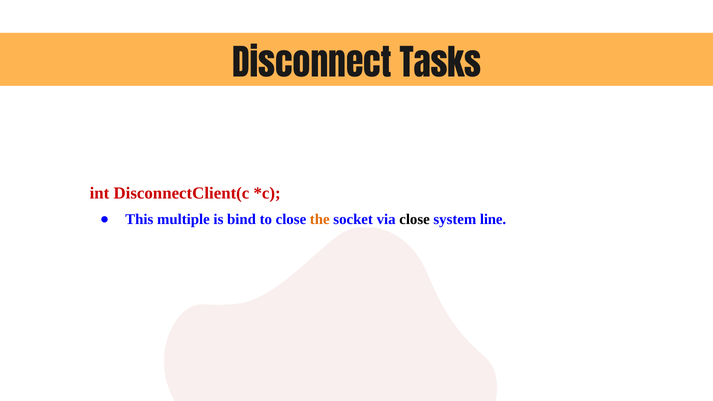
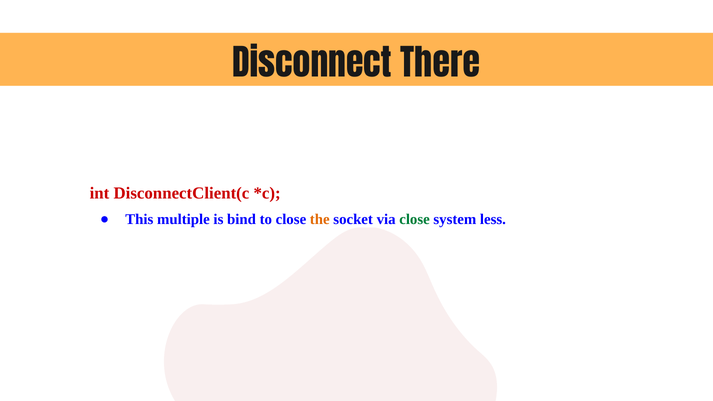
Tasks: Tasks -> There
close at (415, 220) colour: black -> green
line: line -> less
